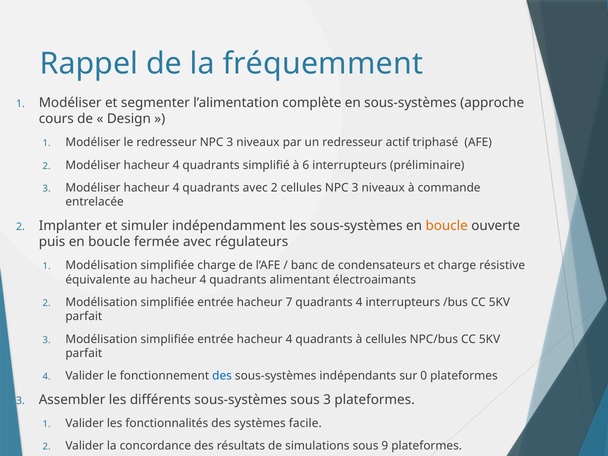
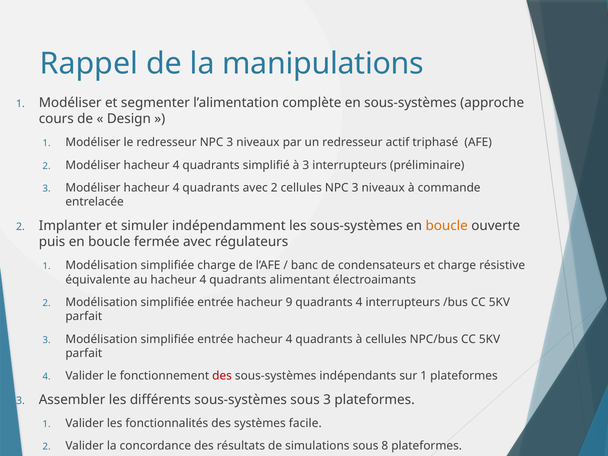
fréquemment: fréquemment -> manipulations
à 6: 6 -> 3
7: 7 -> 9
des at (222, 376) colour: blue -> red
sur 0: 0 -> 1
9: 9 -> 8
